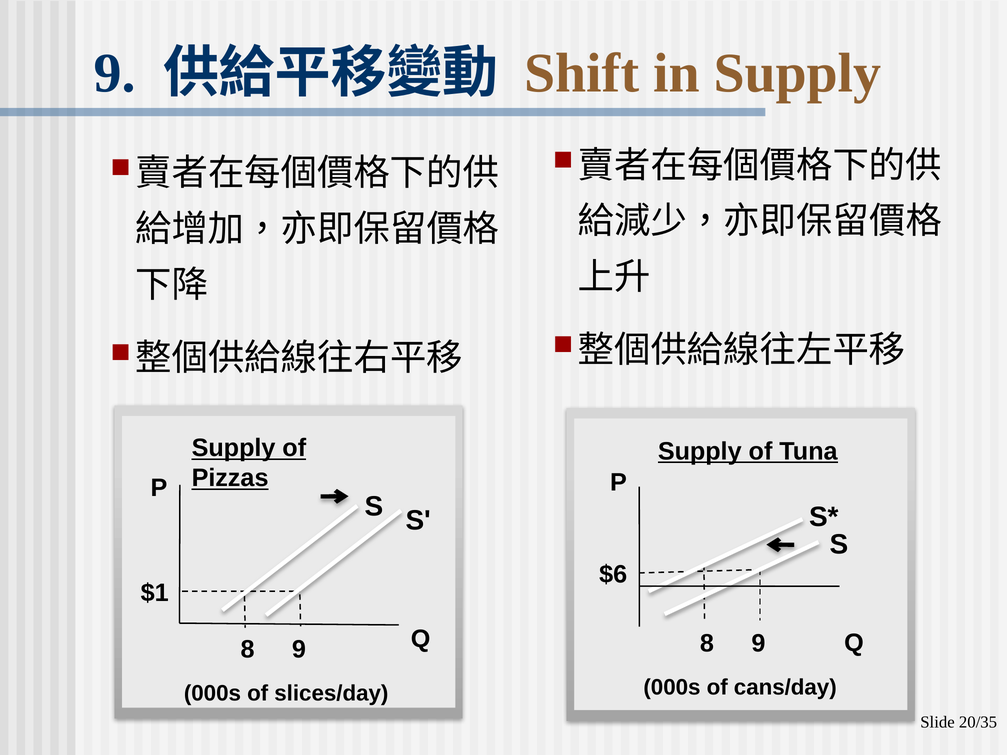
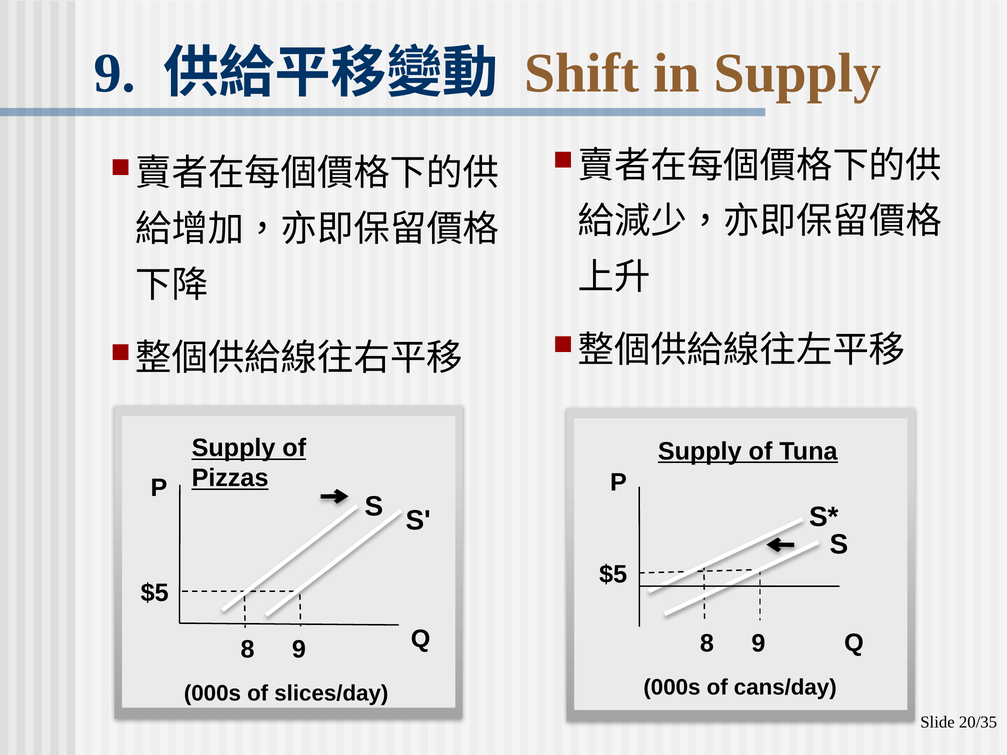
$6 at (613, 575): $6 -> $5
$1 at (155, 593): $1 -> $5
